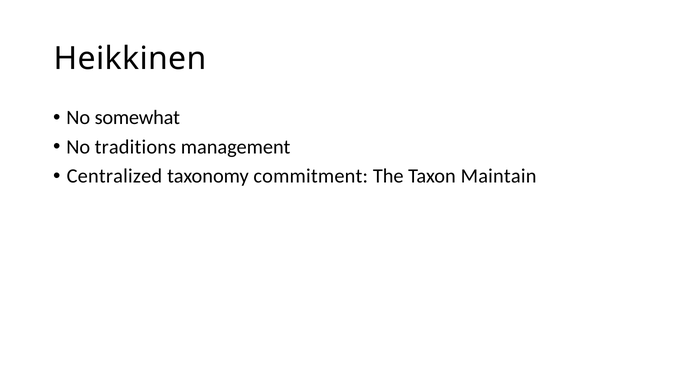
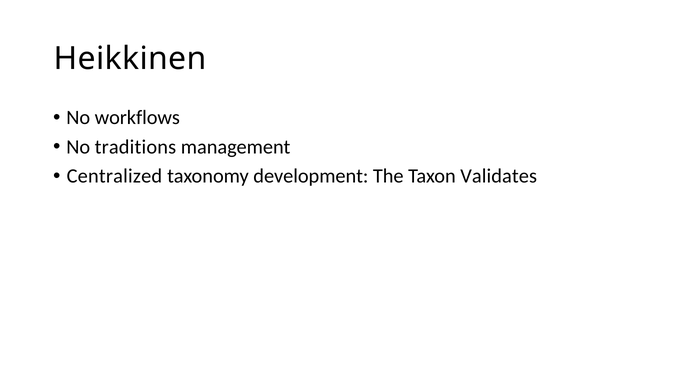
somewhat: somewhat -> workflows
commitment: commitment -> development
Maintain: Maintain -> Validates
